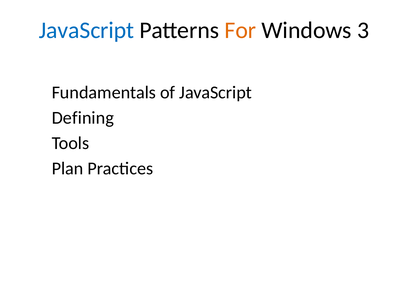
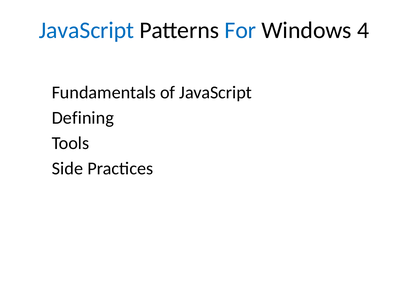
For colour: orange -> blue
3: 3 -> 4
Plan: Plan -> Side
